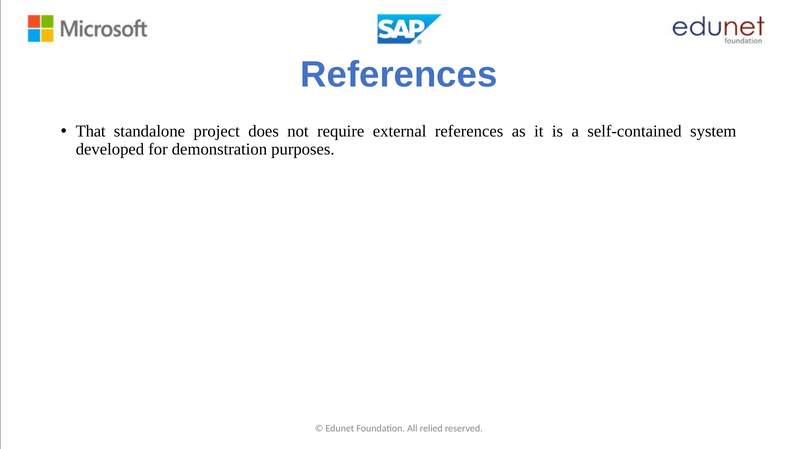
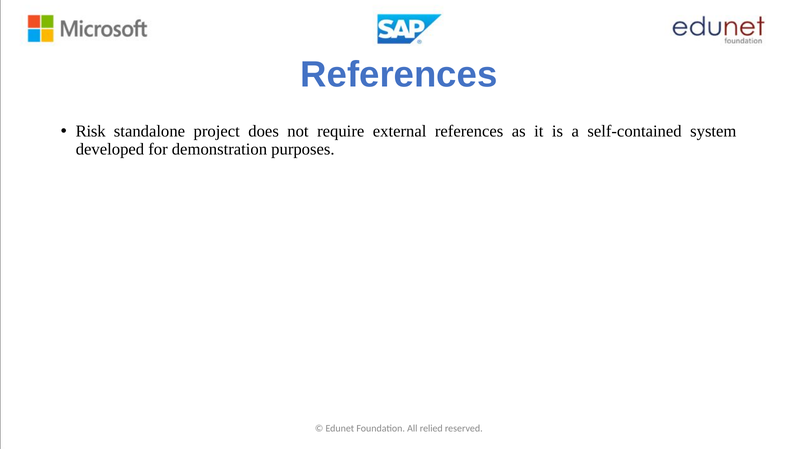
That: That -> Risk
